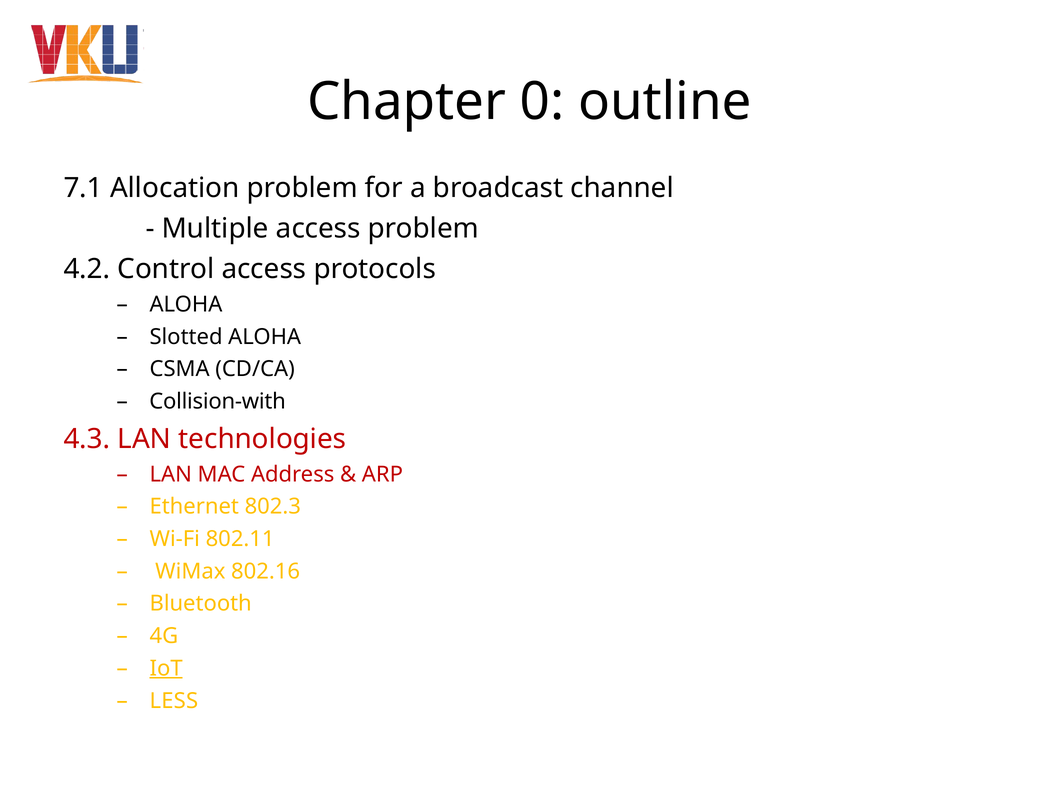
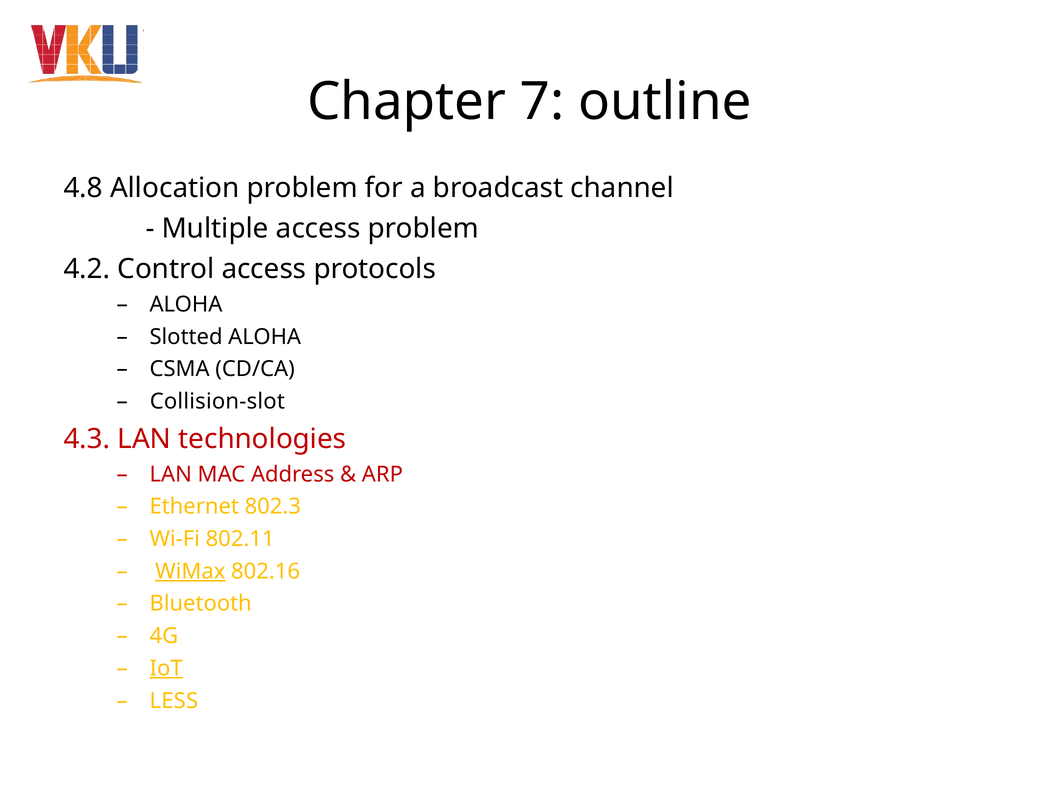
0: 0 -> 7
7.1: 7.1 -> 4.8
Collision-with: Collision-with -> Collision-slot
WiMax underline: none -> present
